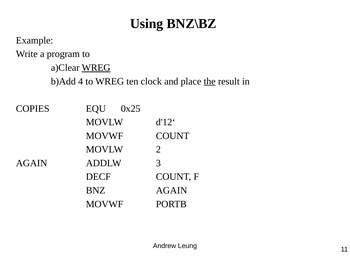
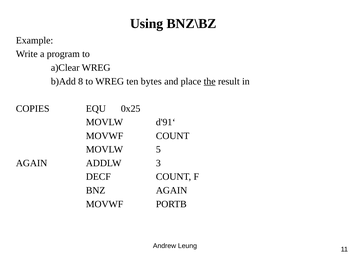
WREG at (96, 68) underline: present -> none
4: 4 -> 8
clock: clock -> bytes
d'12‘: d'12‘ -> d'91‘
2: 2 -> 5
